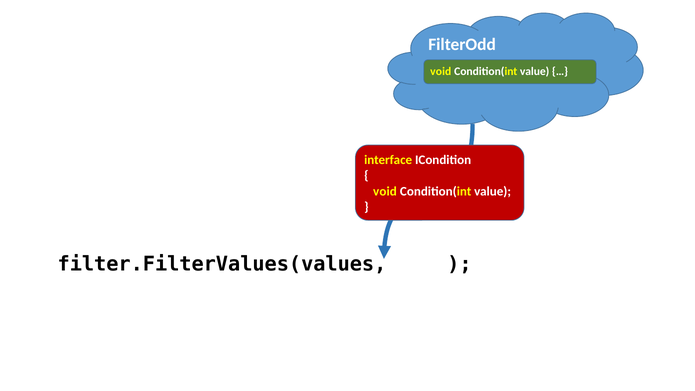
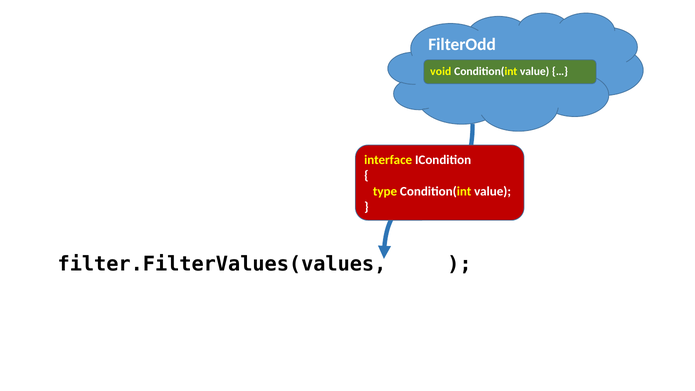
void at (385, 191): void -> type
